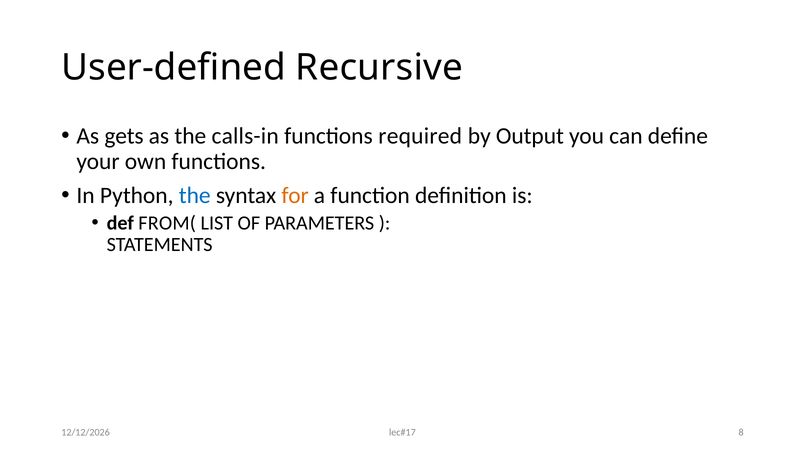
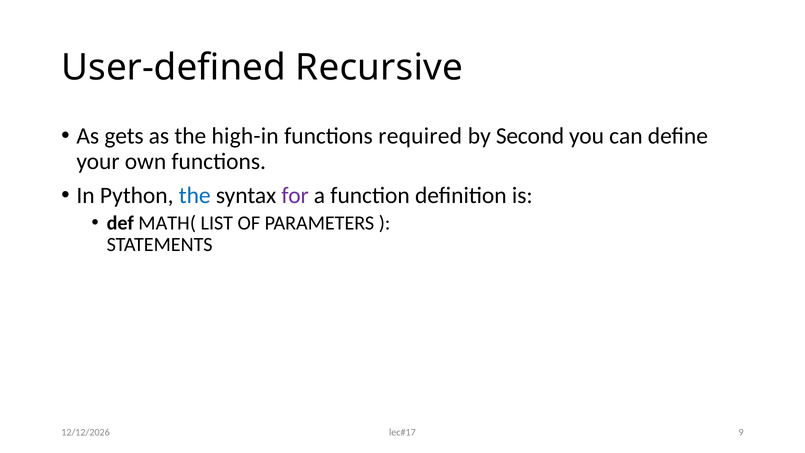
calls-in: calls-in -> high-in
Output: Output -> Second
for colour: orange -> purple
FROM(: FROM( -> MATH(
8: 8 -> 9
